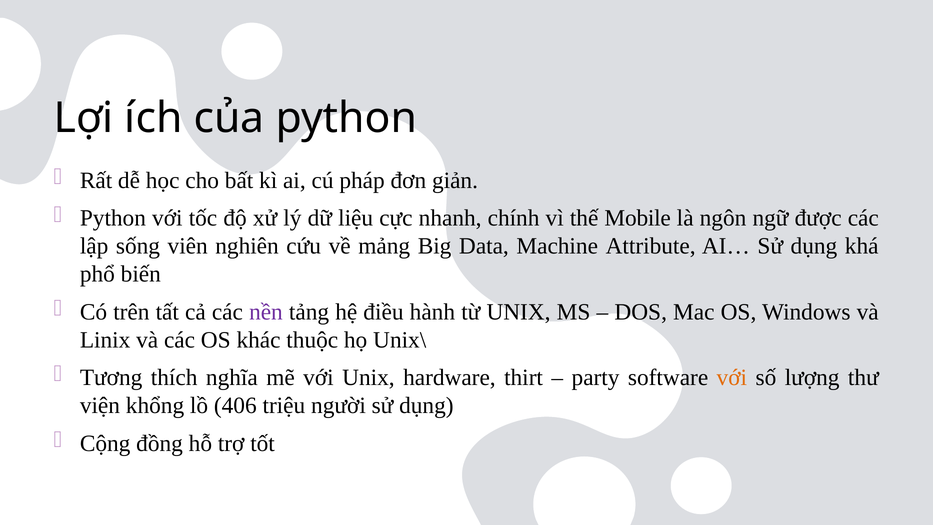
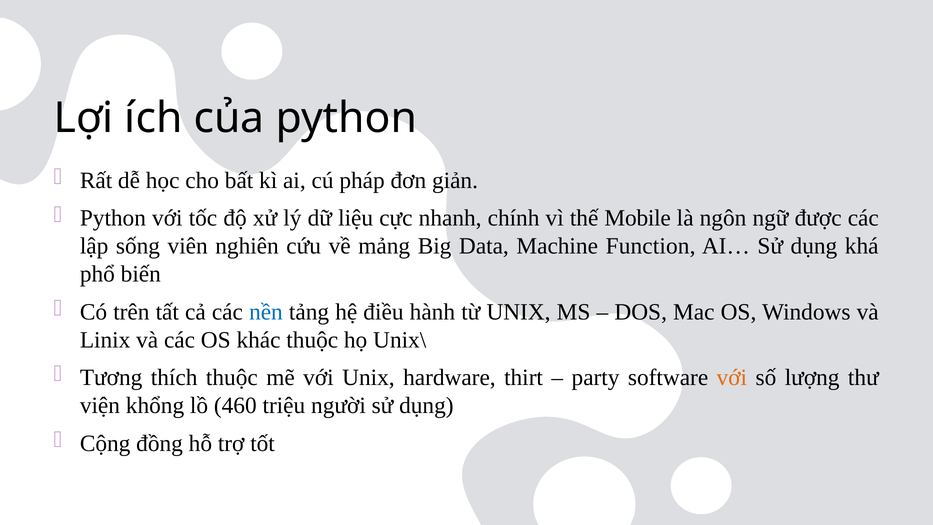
Attribute: Attribute -> Function
nền colour: purple -> blue
thích nghĩa: nghĩa -> thuộc
406: 406 -> 460
